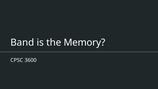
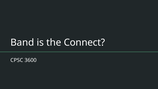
Memory: Memory -> Connect
